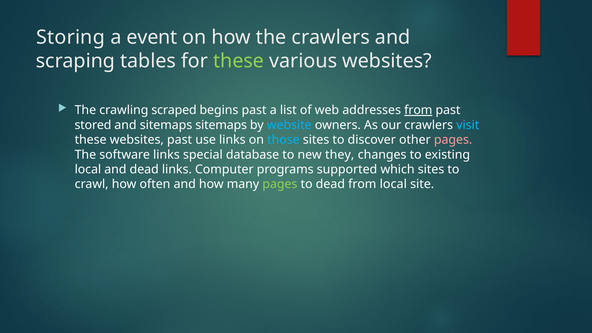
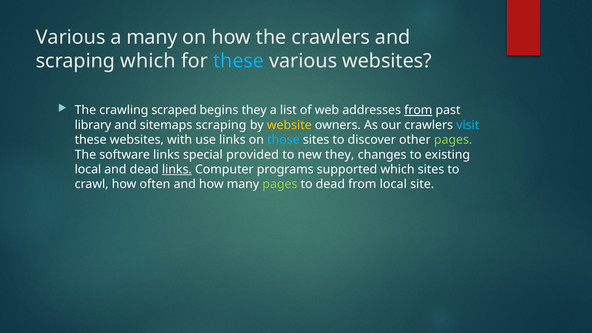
Storing at (71, 37): Storing -> Various
a event: event -> many
scraping tables: tables -> which
these at (239, 61) colour: light green -> light blue
begins past: past -> they
stored: stored -> library
sitemaps sitemaps: sitemaps -> scraping
website colour: light blue -> yellow
websites past: past -> with
pages at (453, 140) colour: pink -> light green
database: database -> provided
links at (177, 169) underline: none -> present
